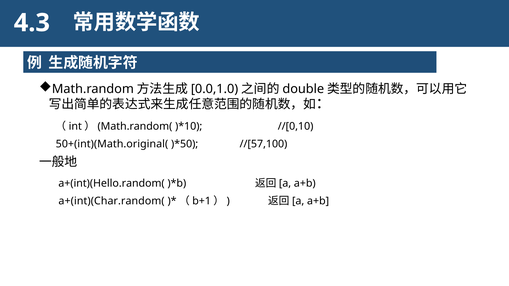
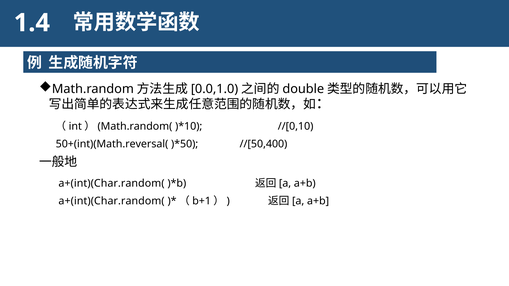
4.3: 4.3 -> 1.4
50+(int)(Math.original(: 50+(int)(Math.original( -> 50+(int)(Math.reversal(
//[57,100: //[57,100 -> //[50,400
a+(int)(Hello.random( at (112, 184): a+(int)(Hello.random( -> a+(int)(Char.random(
